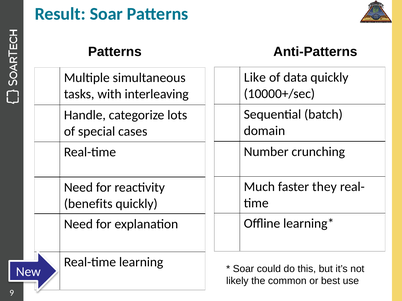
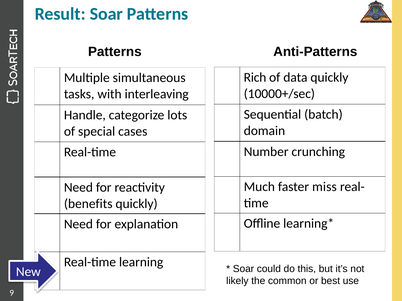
Like: Like -> Rich
they: they -> miss
